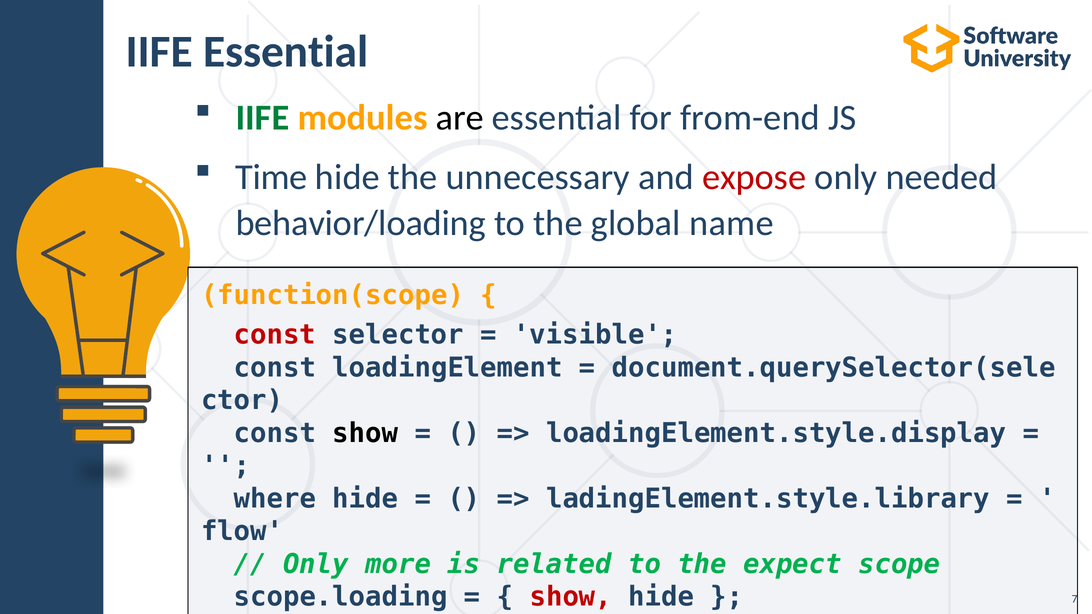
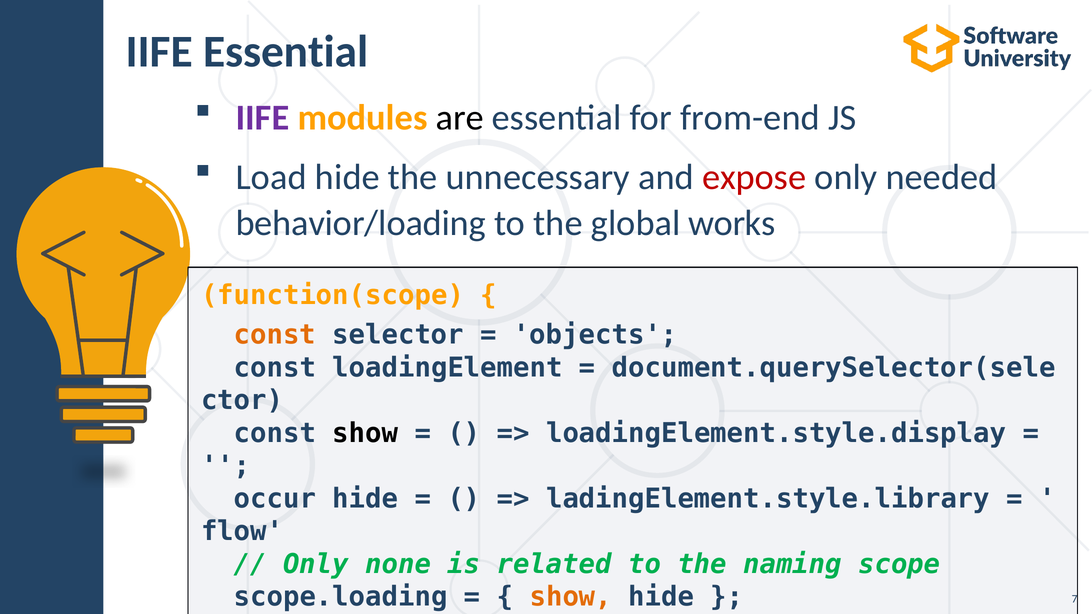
IIFE at (262, 118) colour: green -> purple
Time: Time -> Load
name: name -> works
const at (275, 335) colour: red -> orange
visible: visible -> objects
where: where -> occur
more: more -> none
expect: expect -> naming
show at (571, 597) colour: red -> orange
